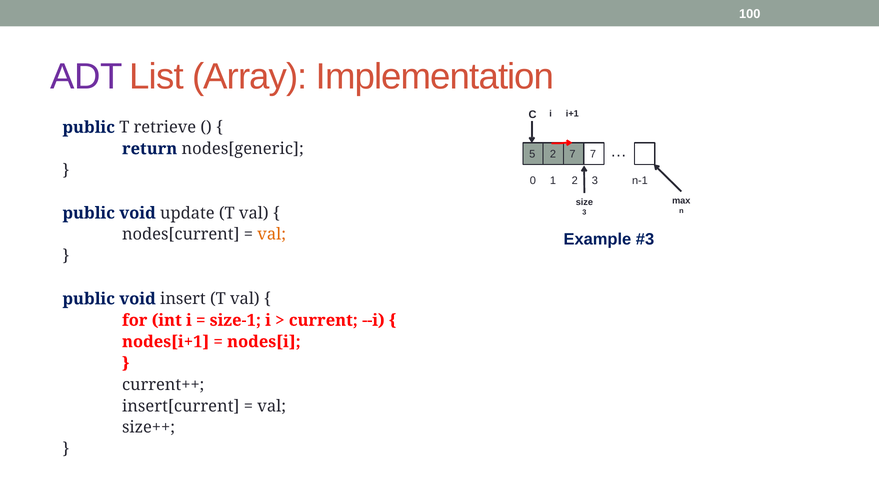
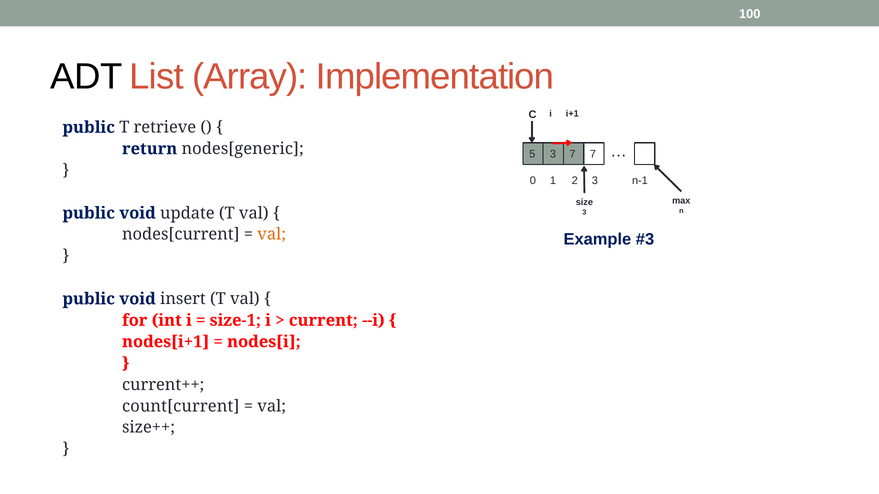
ADT colour: purple -> black
5 2: 2 -> 3
insert[current: insert[current -> count[current
